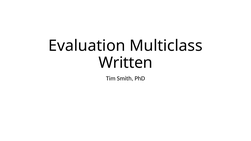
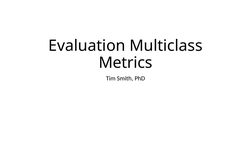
Written: Written -> Metrics
